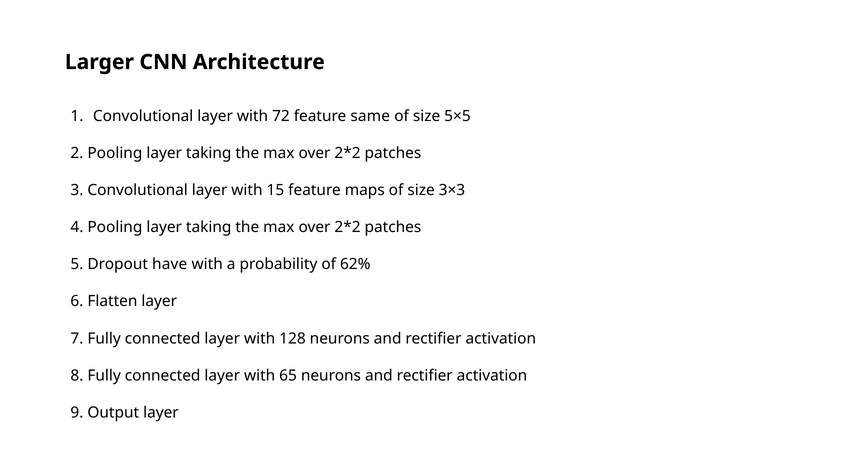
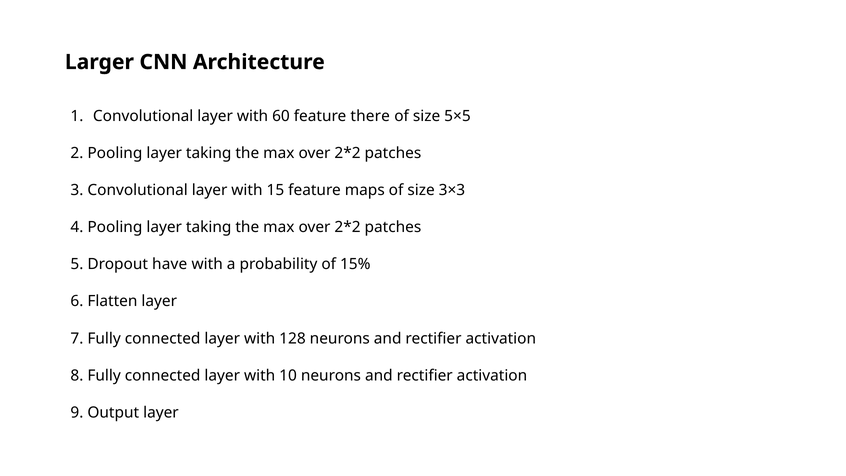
72: 72 -> 60
same: same -> there
62%: 62% -> 15%
65: 65 -> 10
